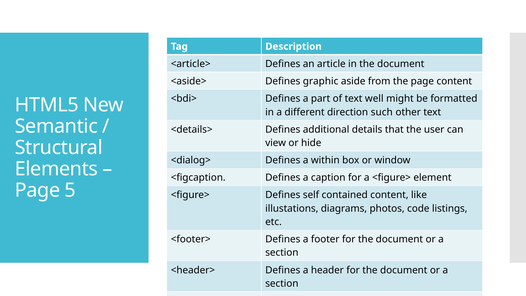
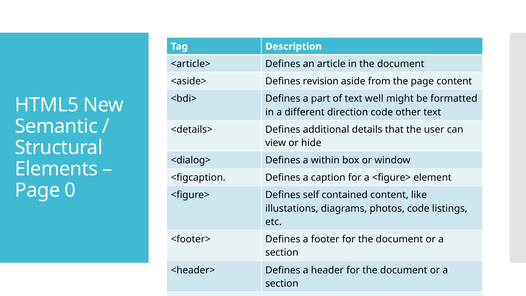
graphic: graphic -> revision
direction such: such -> code
5: 5 -> 0
